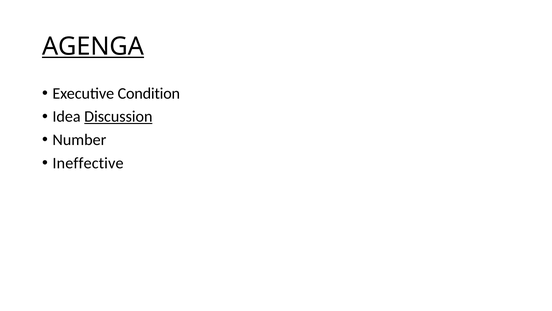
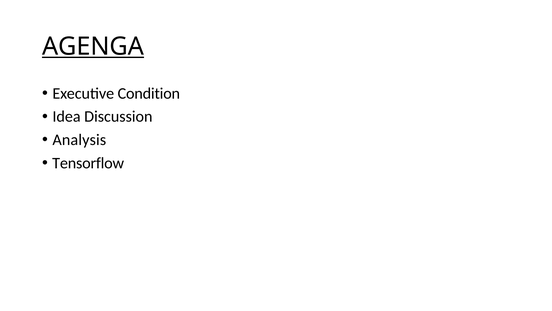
Discussion underline: present -> none
Number: Number -> Analysis
Ineffective: Ineffective -> Tensorflow
